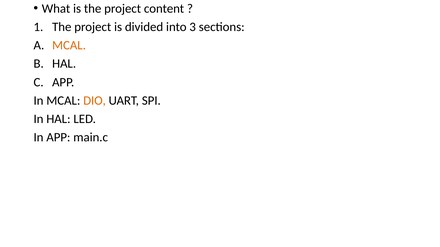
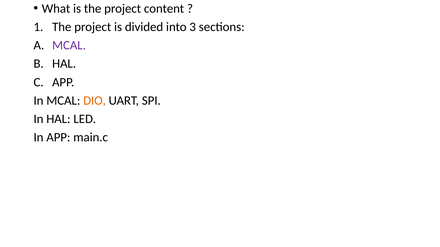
MCAL at (69, 45) colour: orange -> purple
